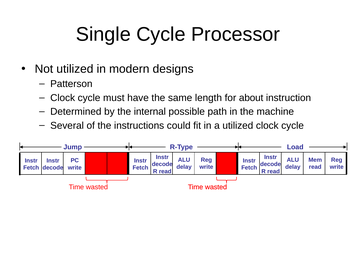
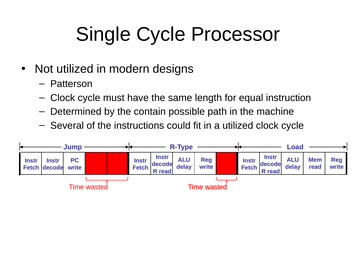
about: about -> equal
internal: internal -> contain
